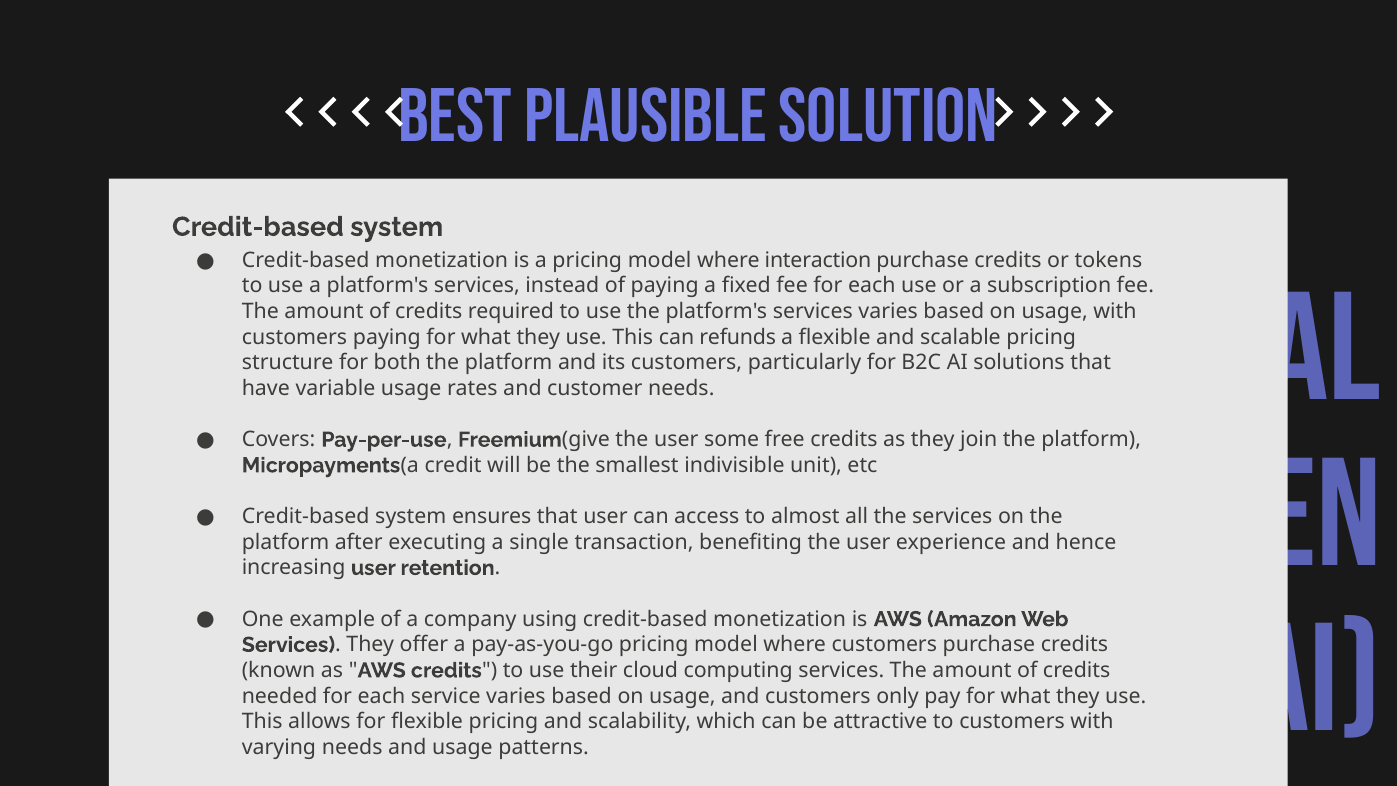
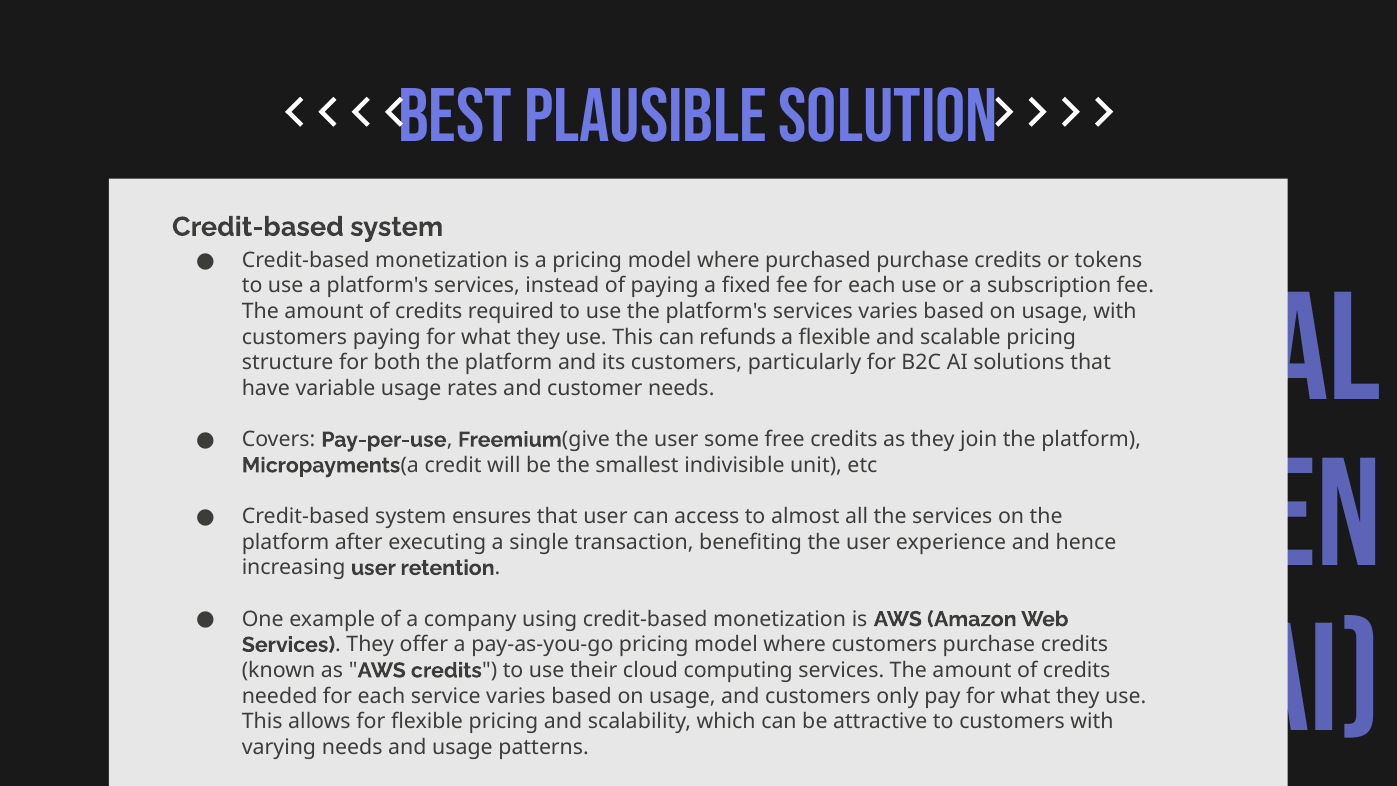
interaction: interaction -> purchased
